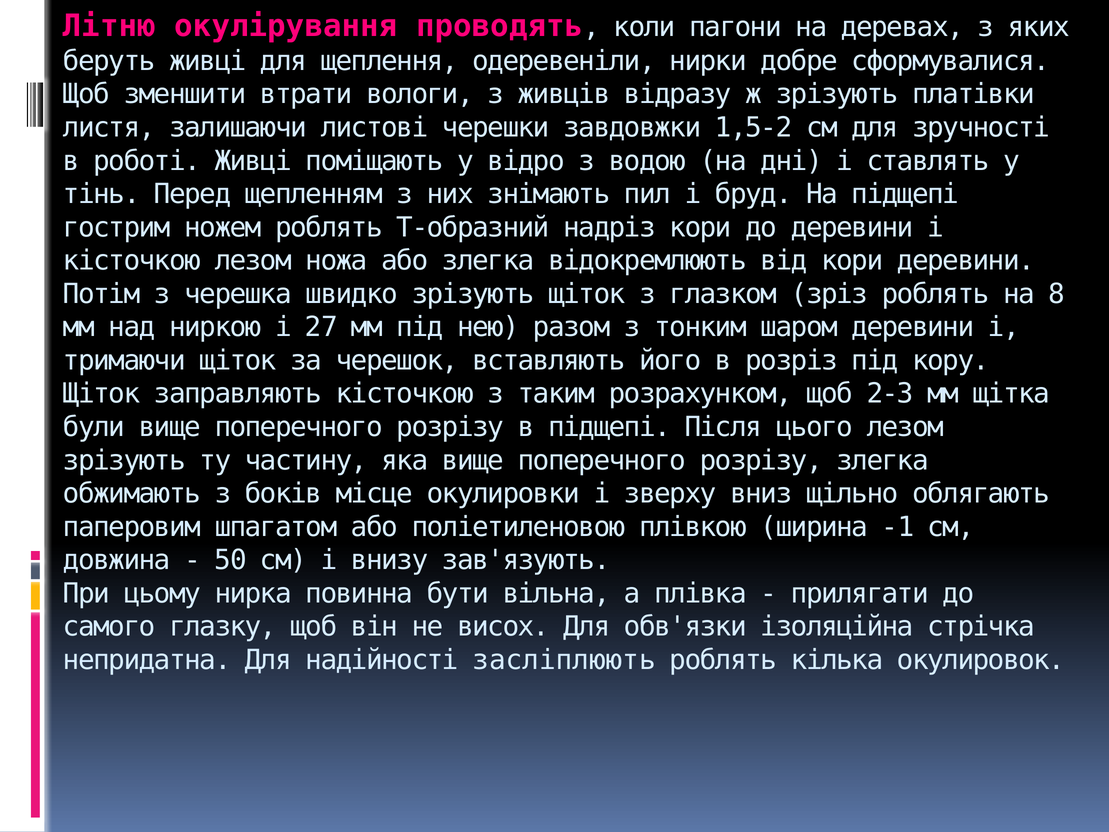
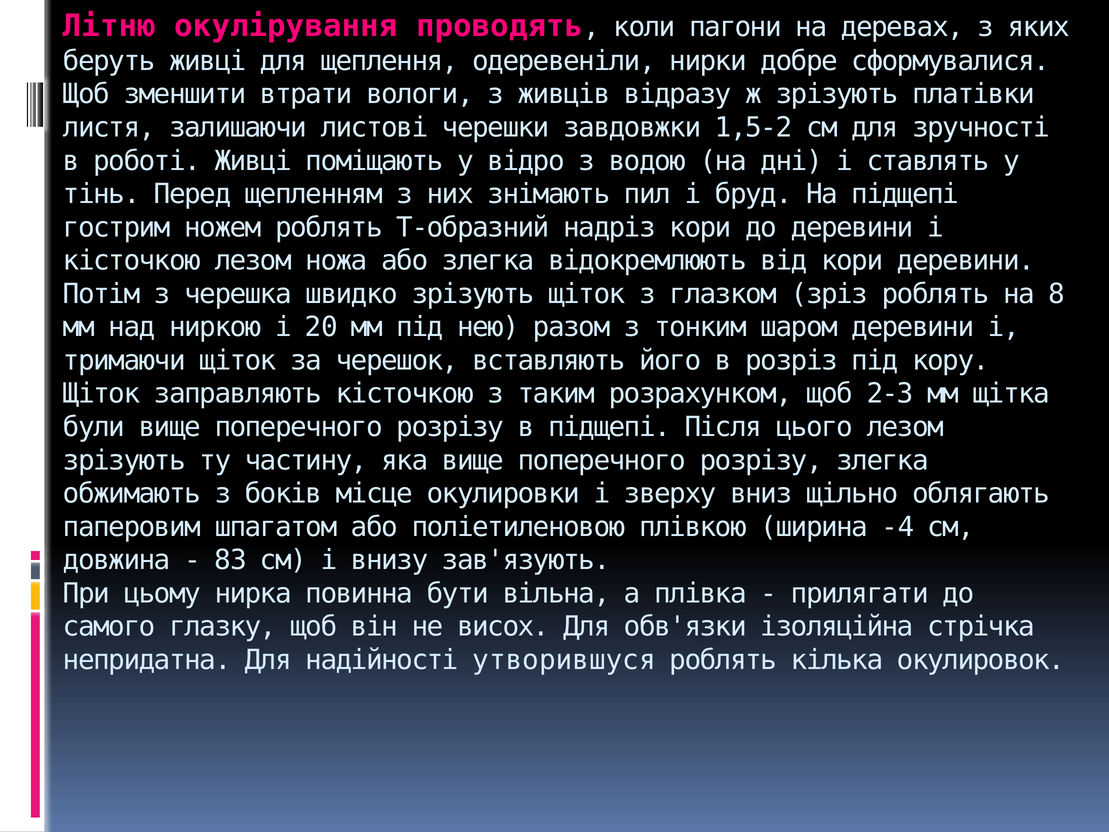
27: 27 -> 20
-1: -1 -> -4
50: 50 -> 83
засліплюють: засліплюють -> утворившуся
